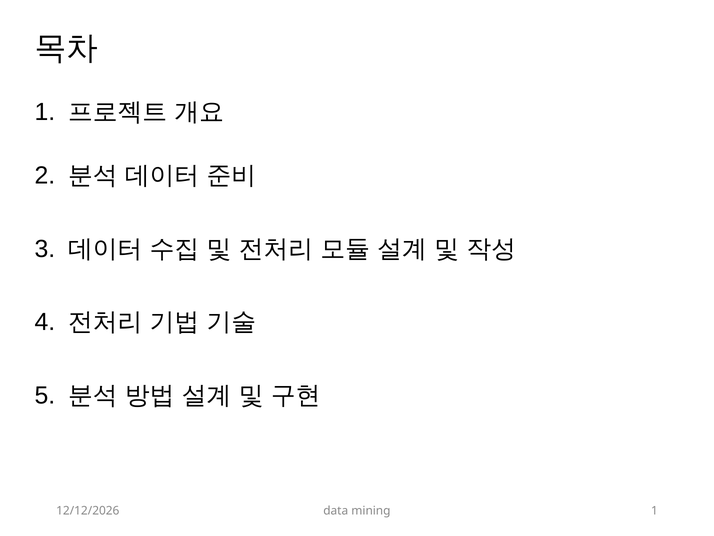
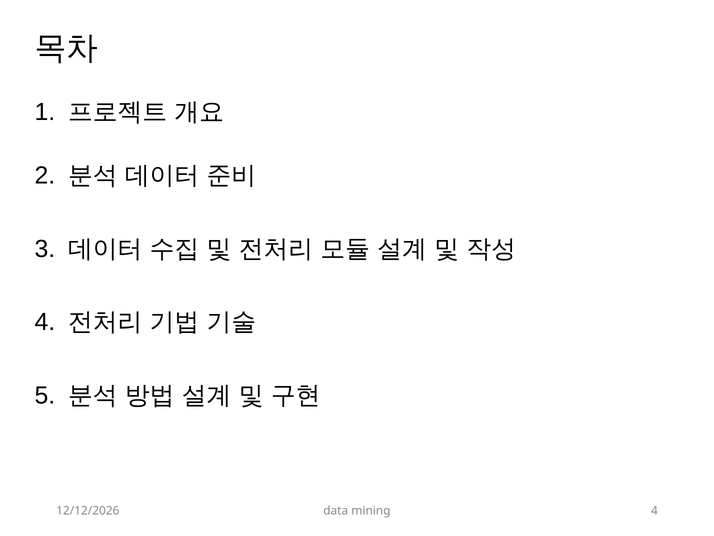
mining 1: 1 -> 4
